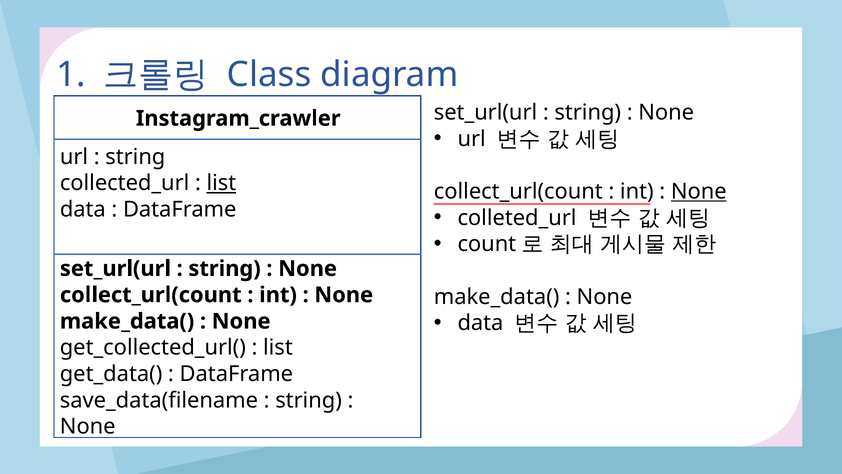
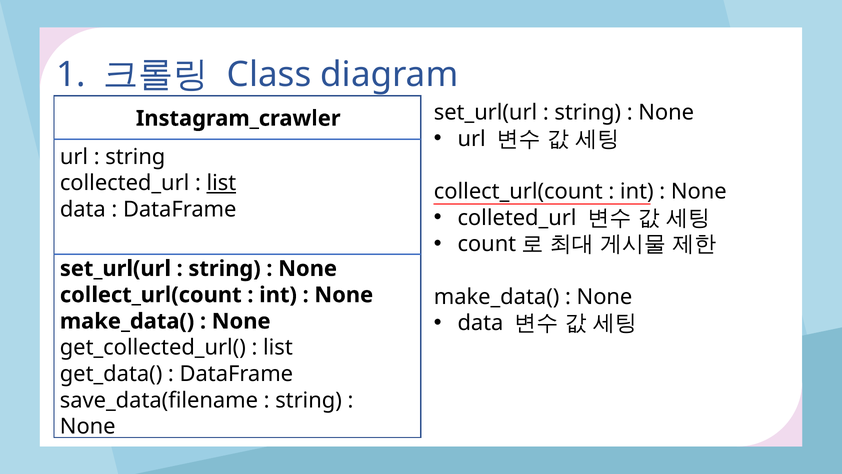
None at (699, 191) underline: present -> none
